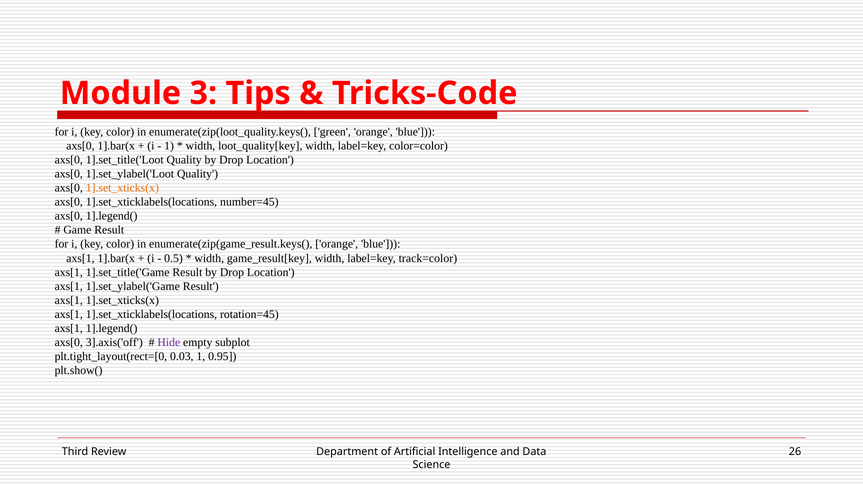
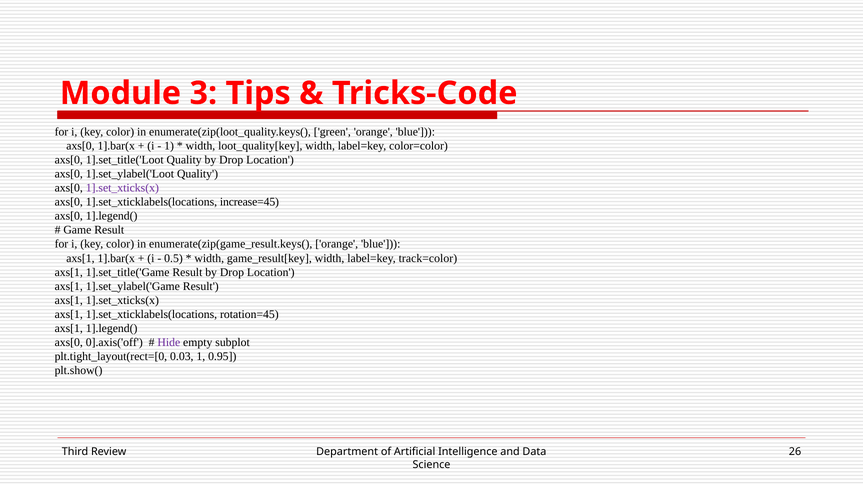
1].set_xticks(x at (122, 188) colour: orange -> purple
number=45: number=45 -> increase=45
3].axis('off: 3].axis('off -> 0].axis('off
